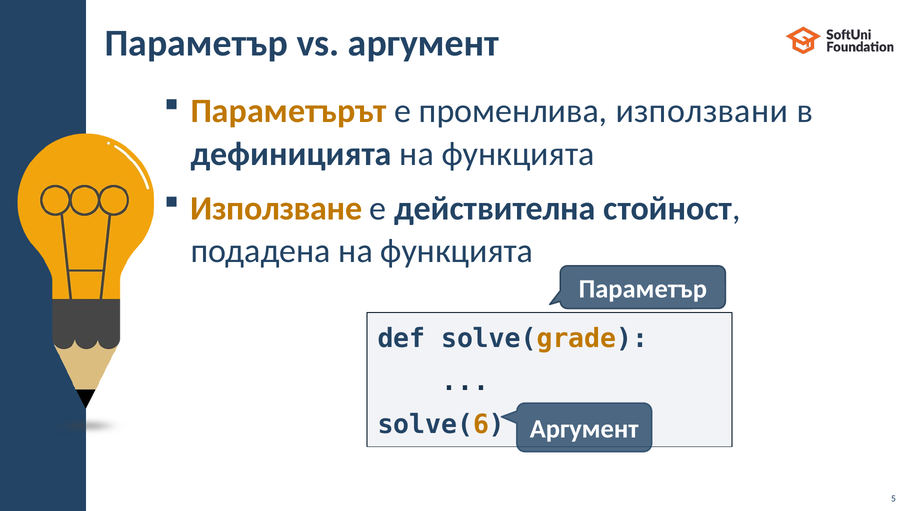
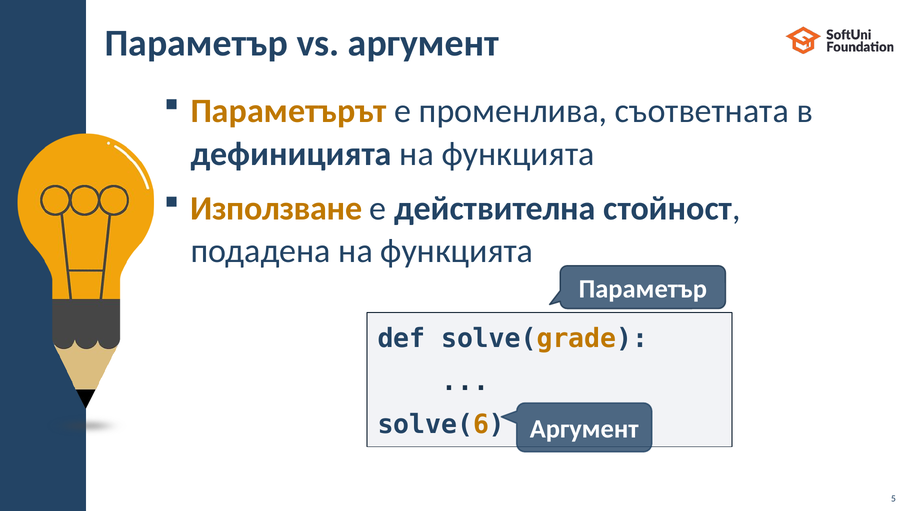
използвани: използвани -> съответната
